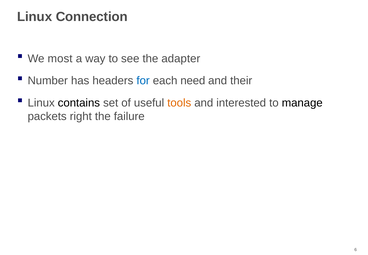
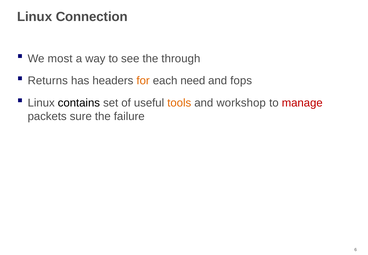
adapter: adapter -> through
Number: Number -> Returns
for colour: blue -> orange
their: their -> fops
interested: interested -> workshop
manage colour: black -> red
right: right -> sure
